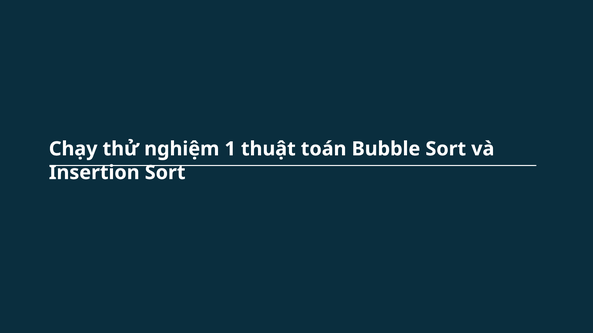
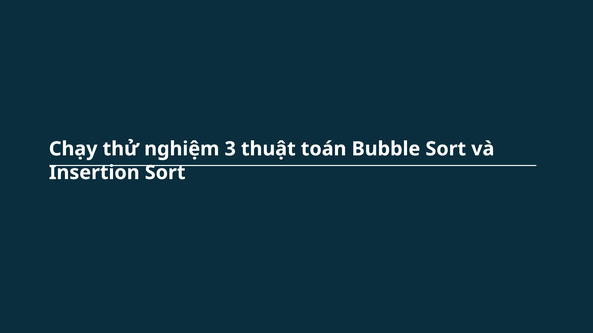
1: 1 -> 3
